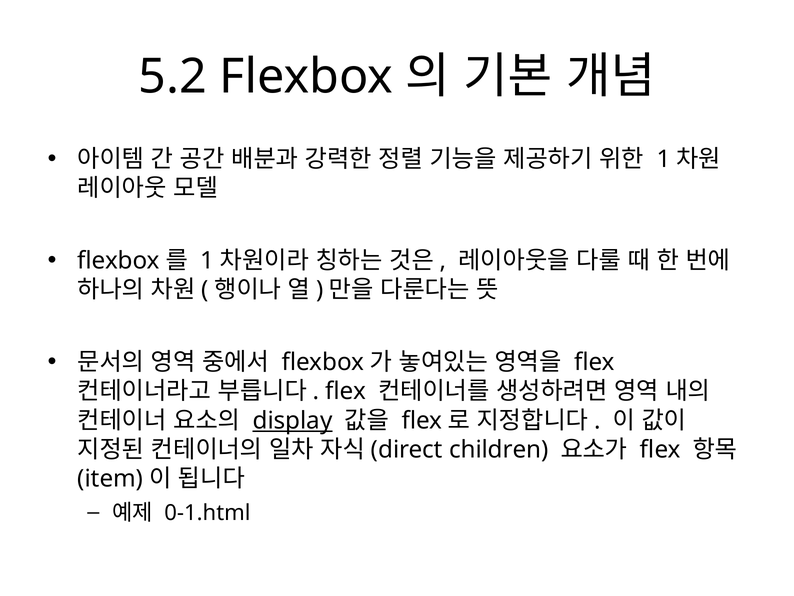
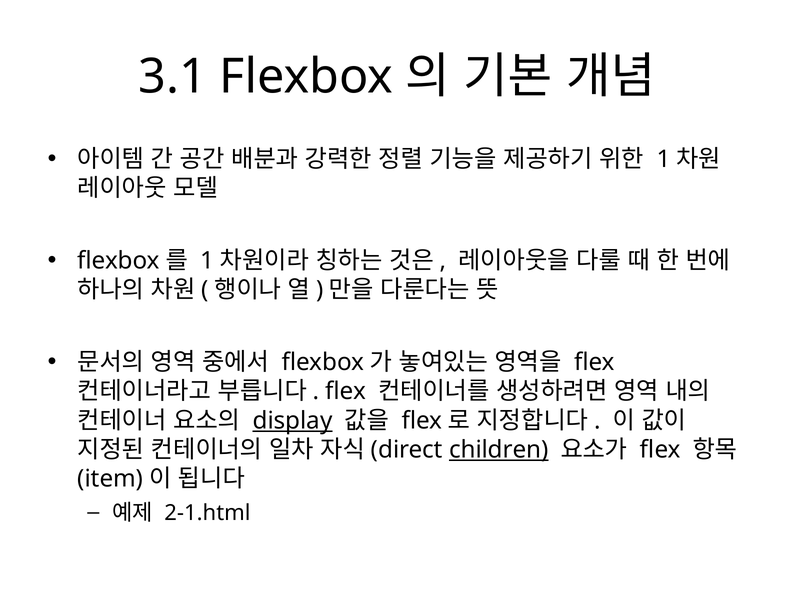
5.2: 5.2 -> 3.1
children underline: none -> present
0-1.html: 0-1.html -> 2-1.html
